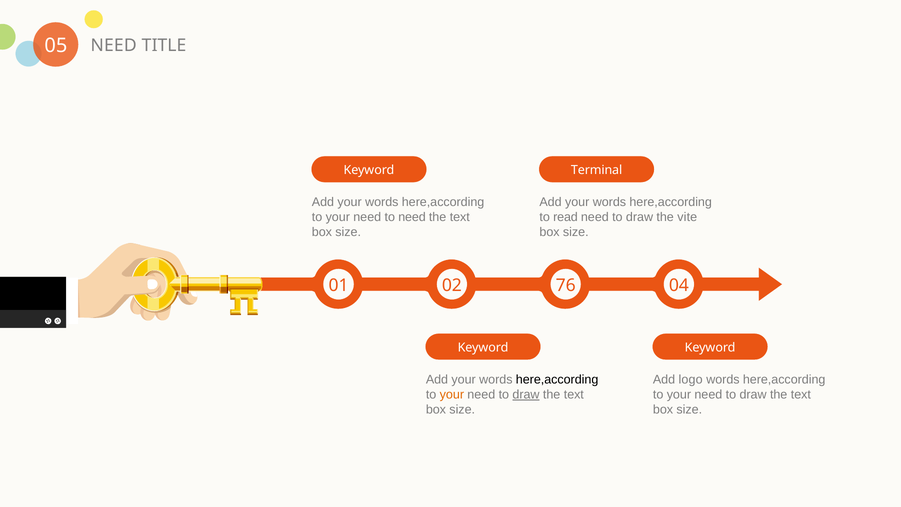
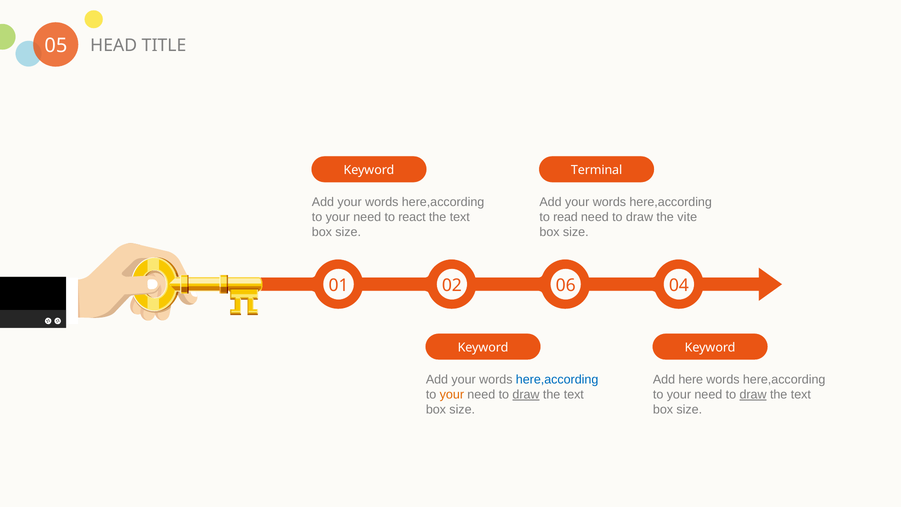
05 NEED: NEED -> HEAD
to need: need -> react
76: 76 -> 06
here,according at (557, 379) colour: black -> blue
logo: logo -> here
draw at (753, 394) underline: none -> present
